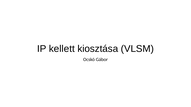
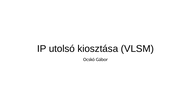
kellett: kellett -> utolsó
